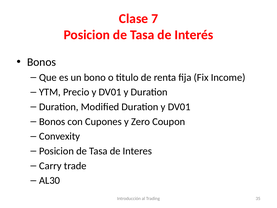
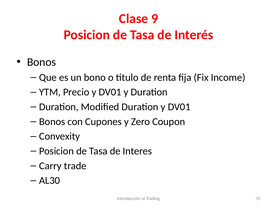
7: 7 -> 9
